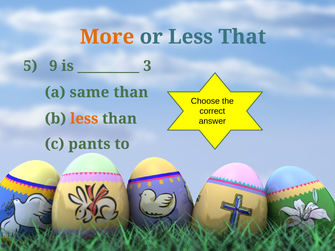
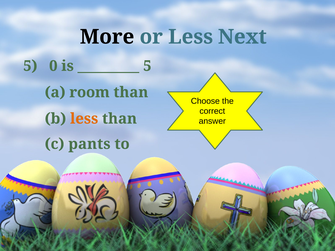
More colour: orange -> black
That: That -> Next
9: 9 -> 0
3 at (147, 66): 3 -> 5
same: same -> room
